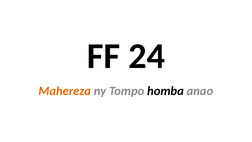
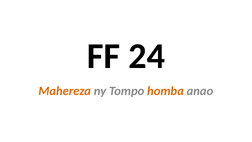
homba colour: black -> orange
